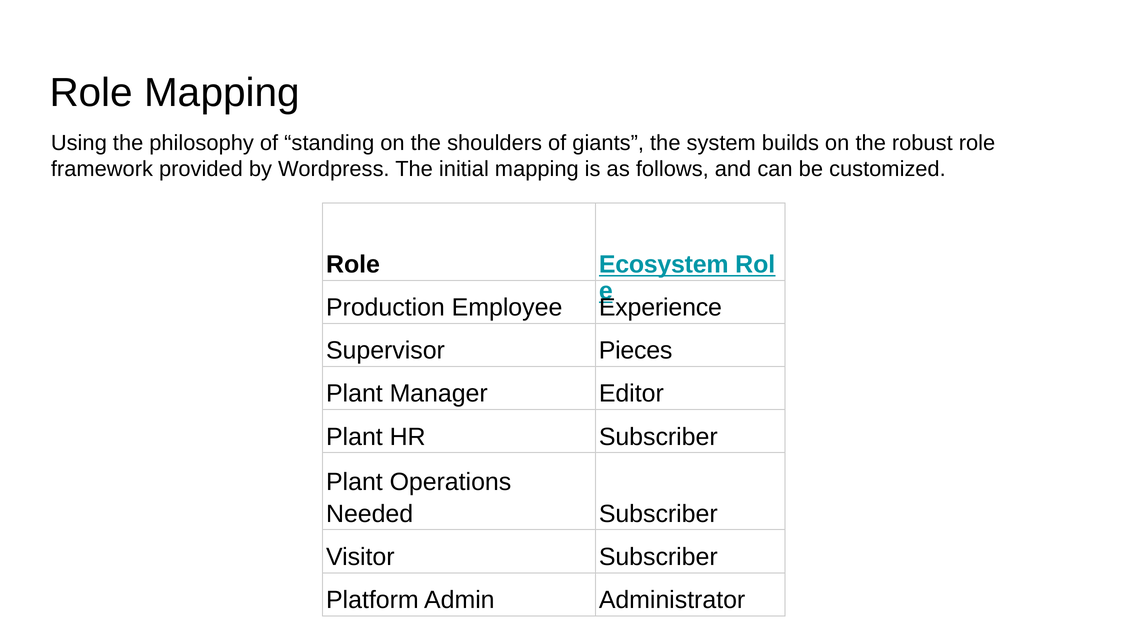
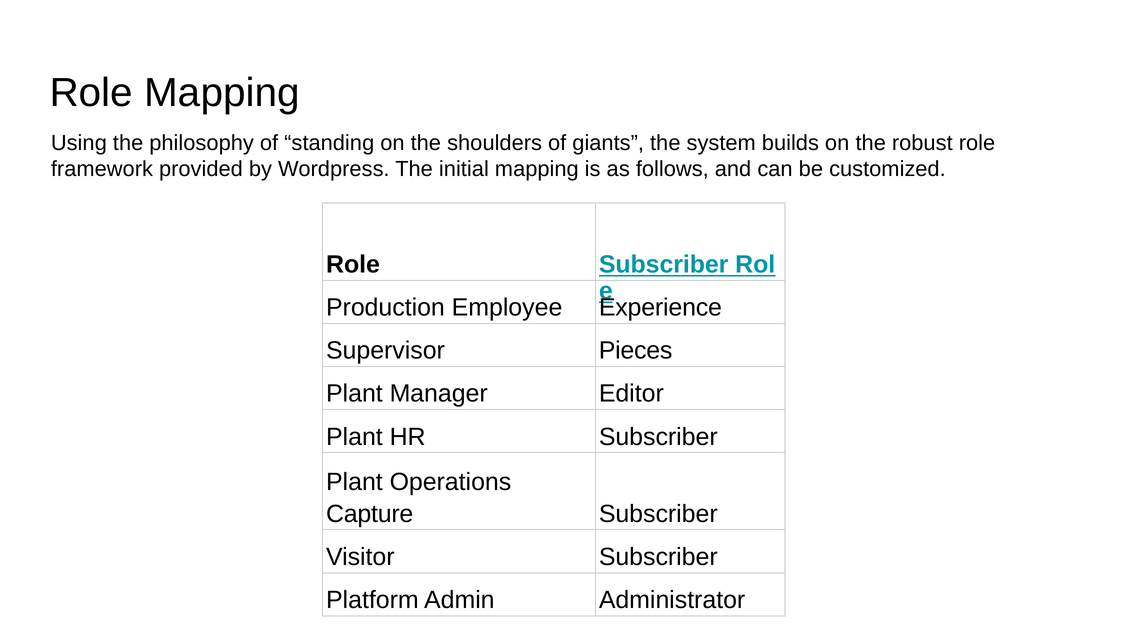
Role Ecosystem: Ecosystem -> Subscriber
Needed: Needed -> Capture
